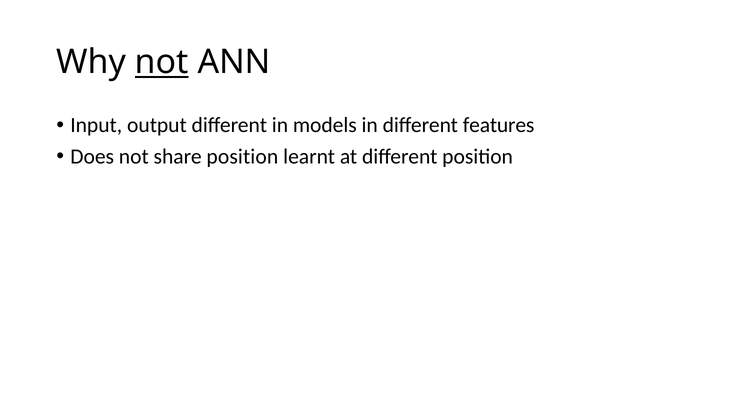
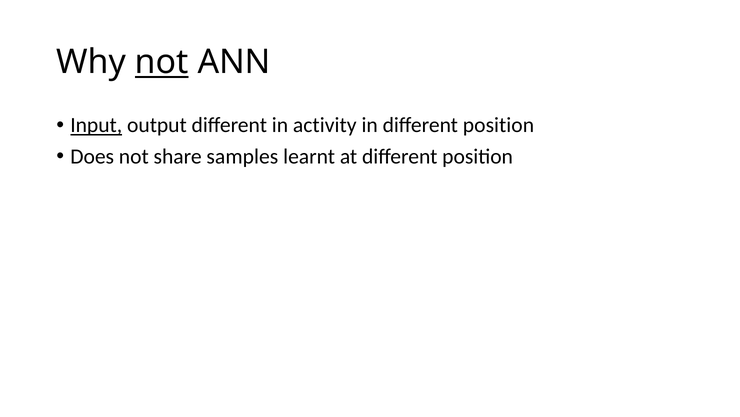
Input underline: none -> present
models: models -> activity
in different features: features -> position
share position: position -> samples
